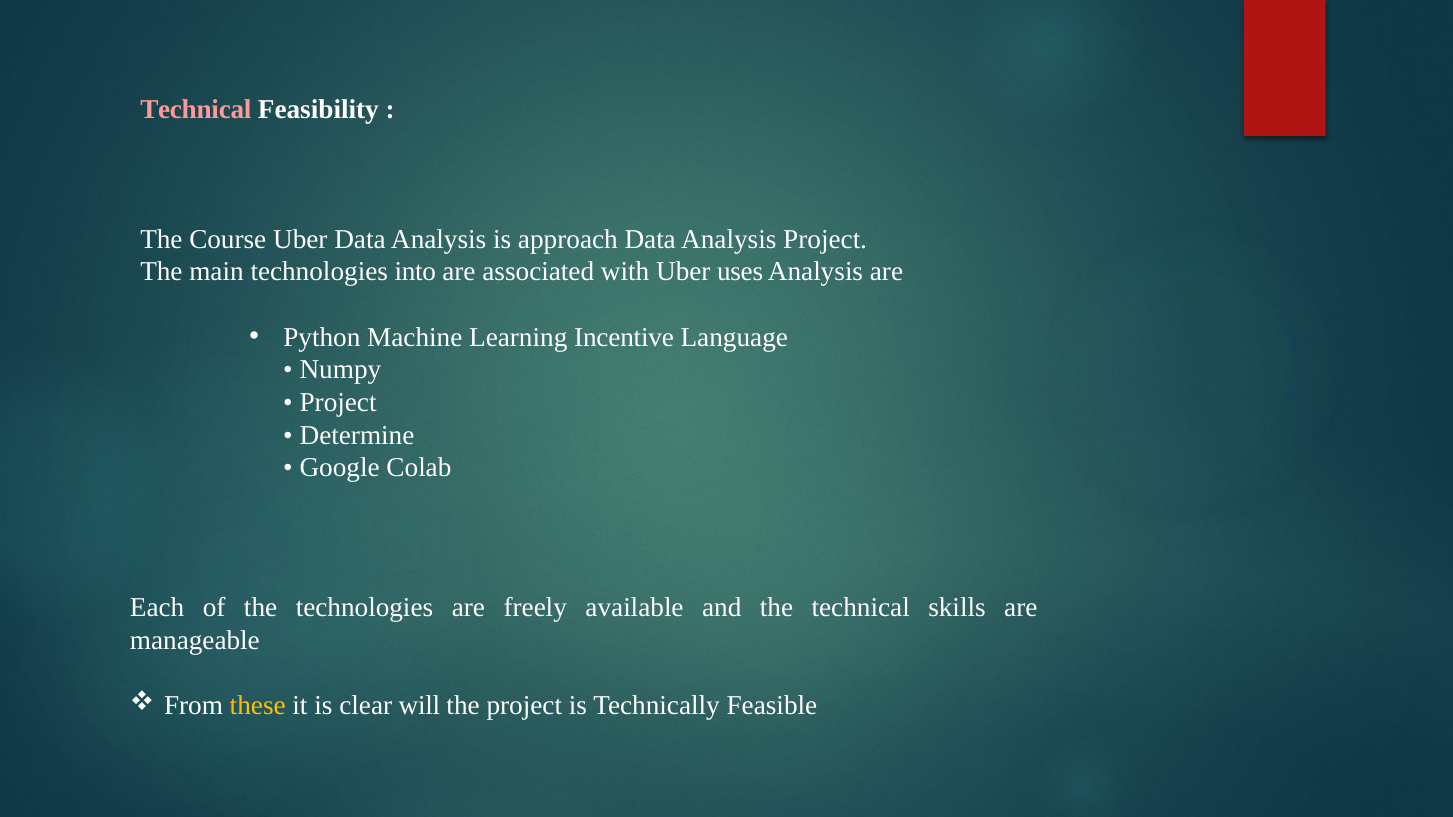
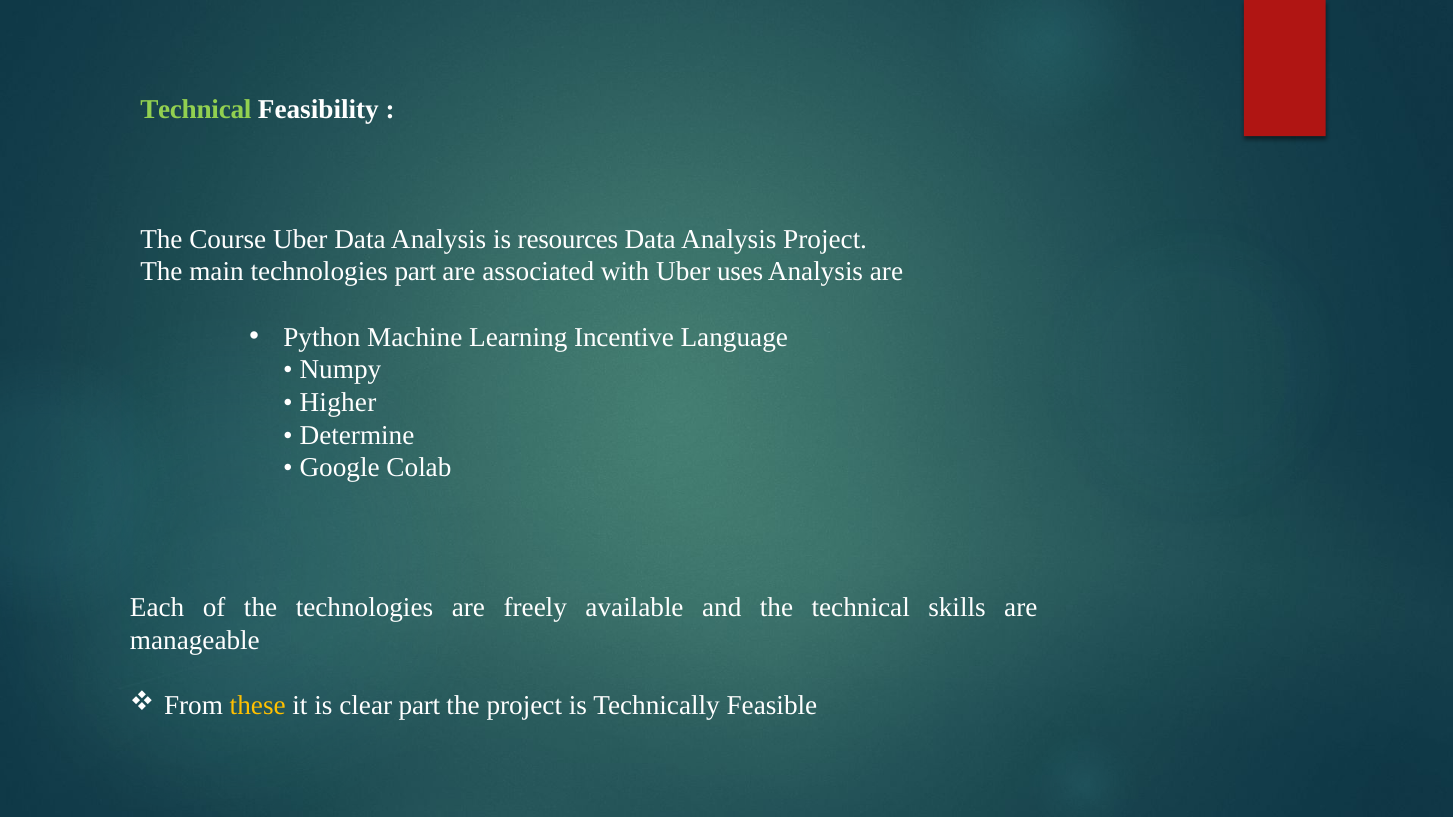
Technical at (196, 110) colour: pink -> light green
approach: approach -> resources
technologies into: into -> part
Project at (338, 403): Project -> Higher
clear will: will -> part
